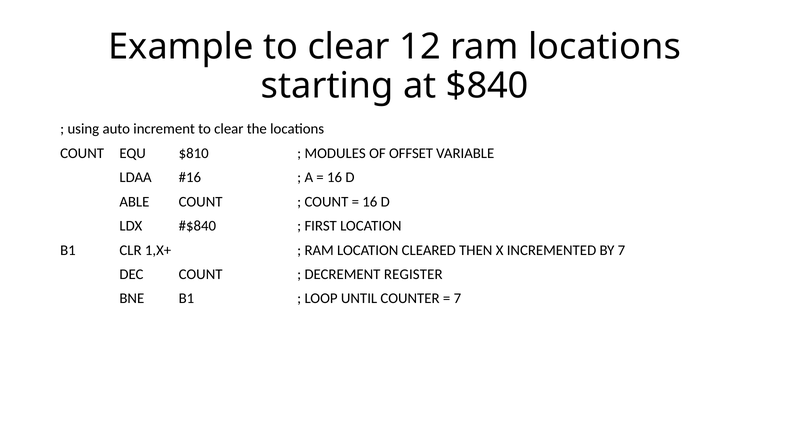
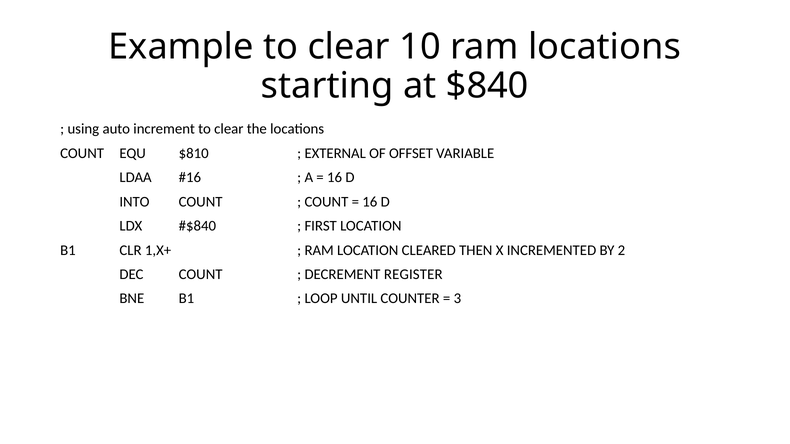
12: 12 -> 10
MODULES: MODULES -> EXTERNAL
ABLE: ABLE -> INTO
BY 7: 7 -> 2
7 at (457, 299): 7 -> 3
